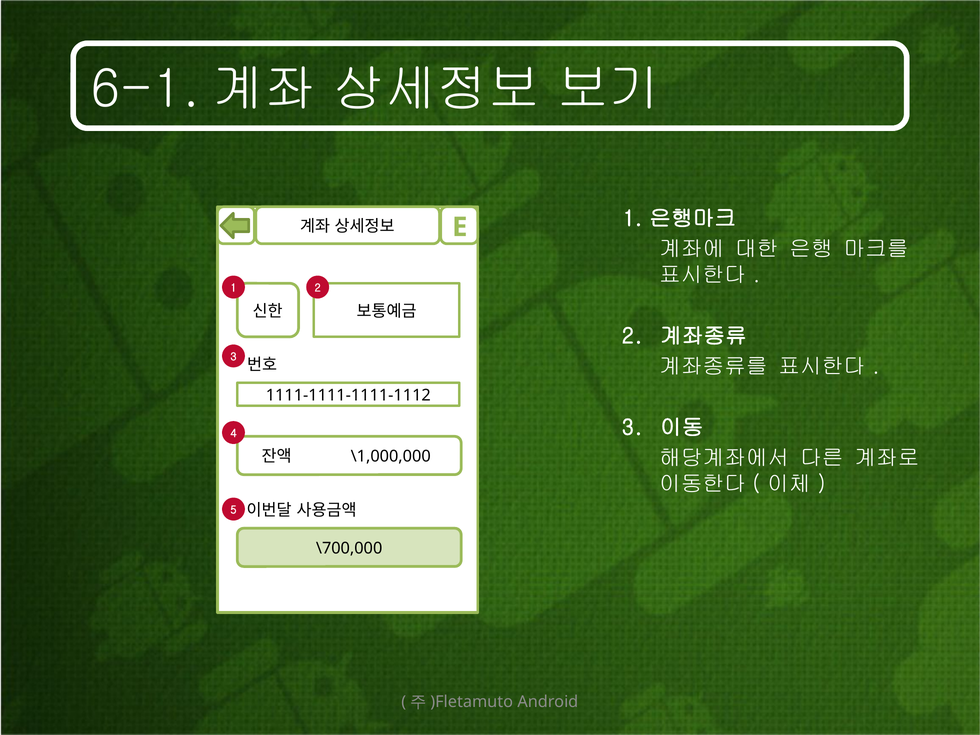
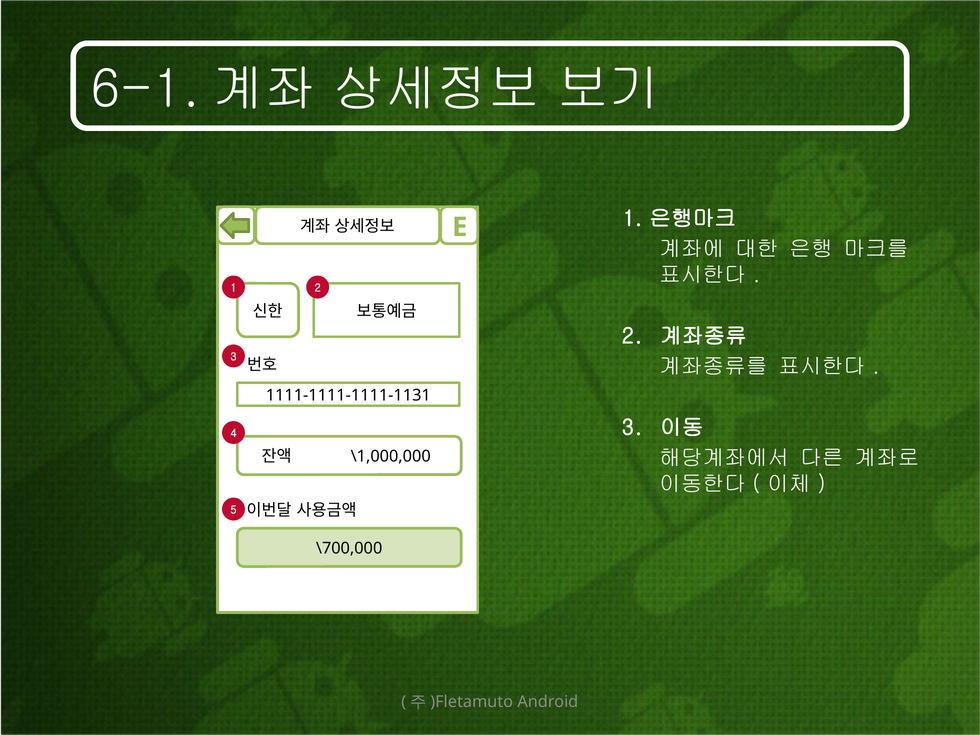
1111-1111-1111-1112: 1111-1111-1111-1112 -> 1111-1111-1111-1131
